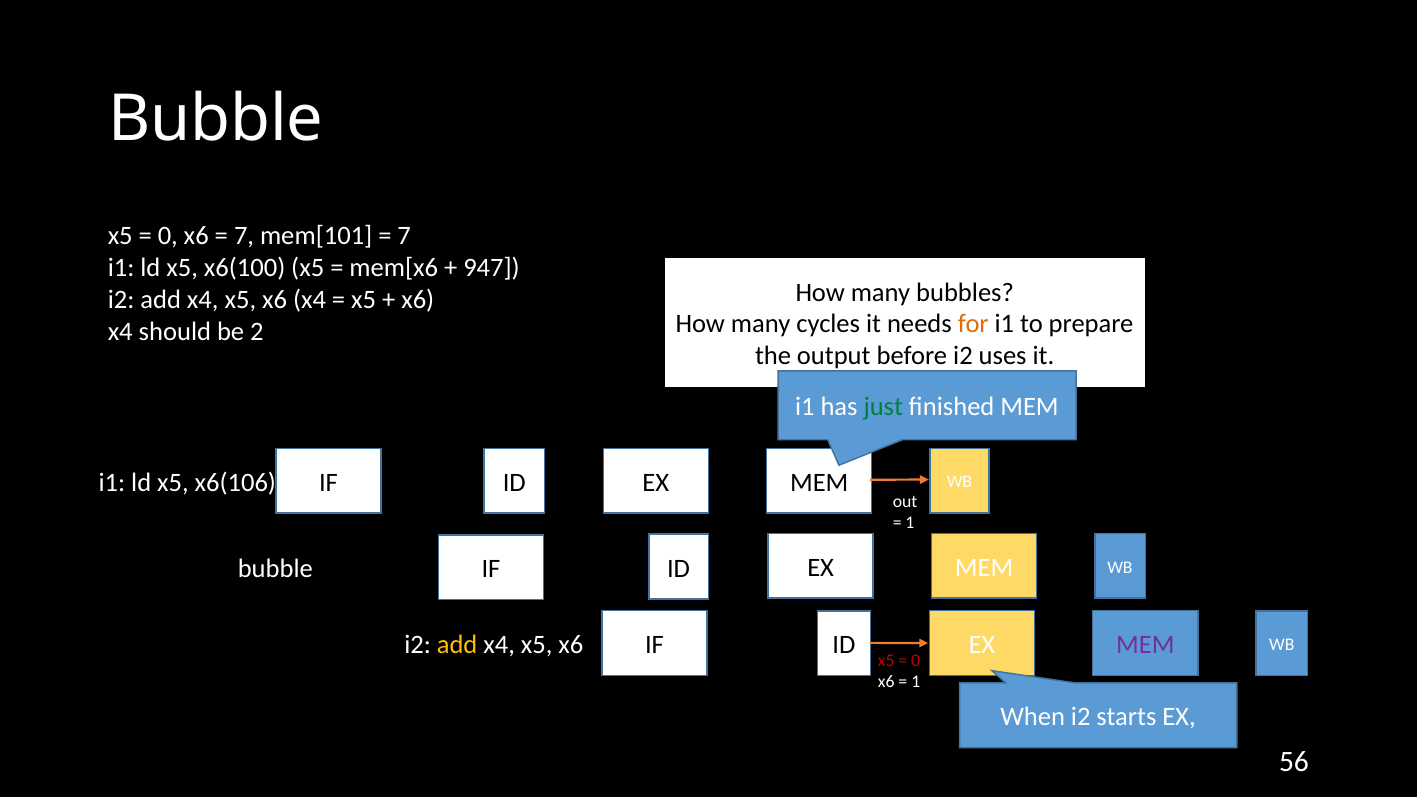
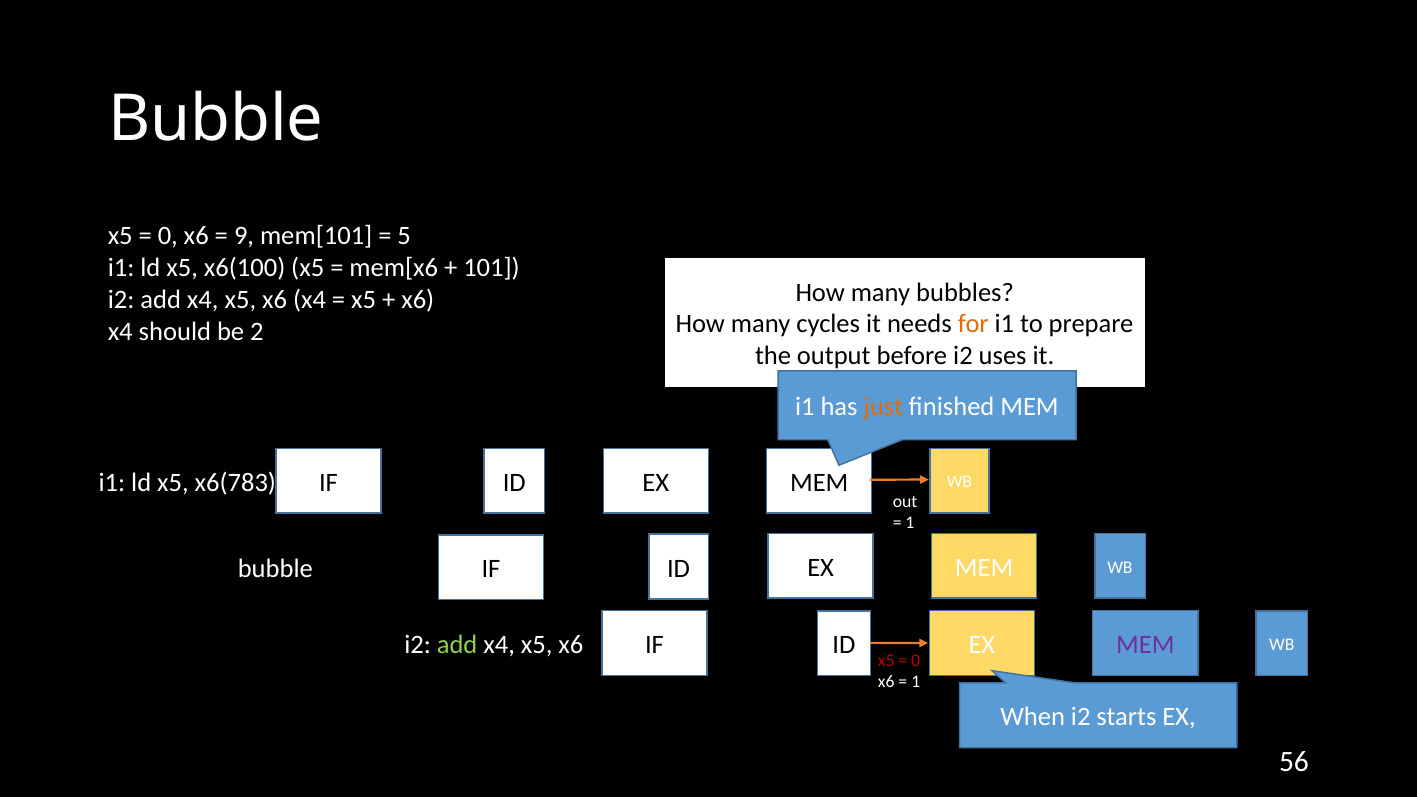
7 at (244, 236): 7 -> 9
7 at (404, 236): 7 -> 5
947: 947 -> 101
just colour: green -> orange
x6(106: x6(106 -> x6(783
add at (457, 644) colour: yellow -> light green
